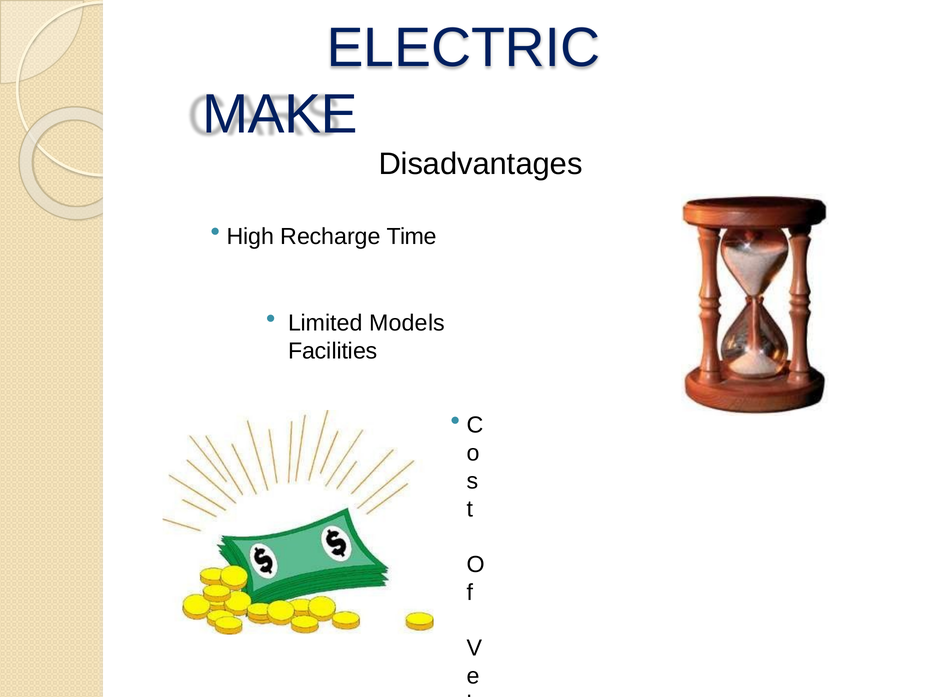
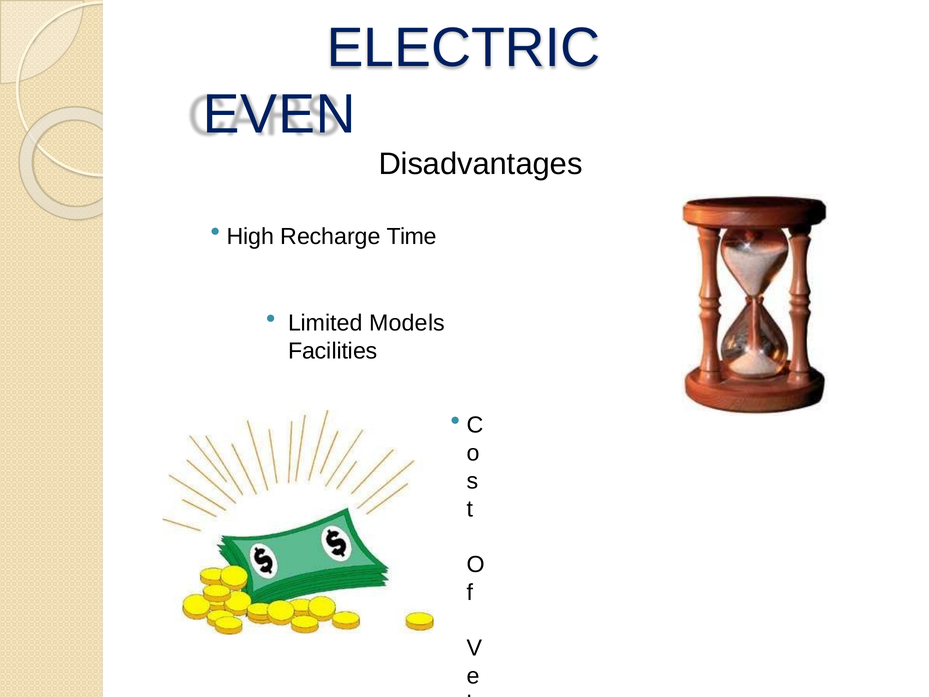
MAKE: MAKE -> EVEN
